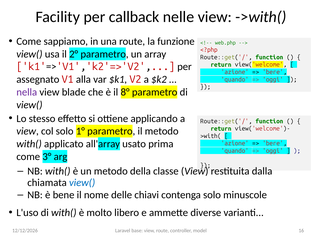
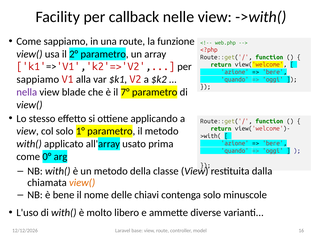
assegnato at (38, 79): assegnato -> sappiamo
8°: 8° -> 7°
3°: 3° -> 0°
view( at (82, 182) colour: blue -> orange
